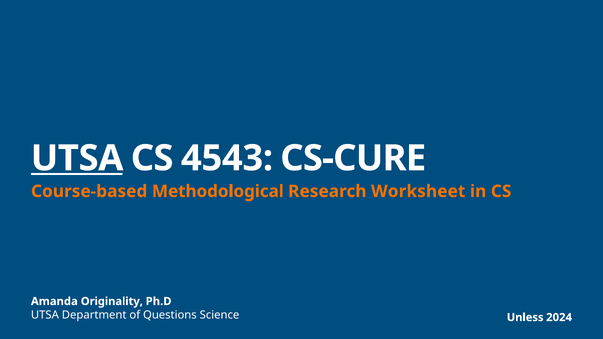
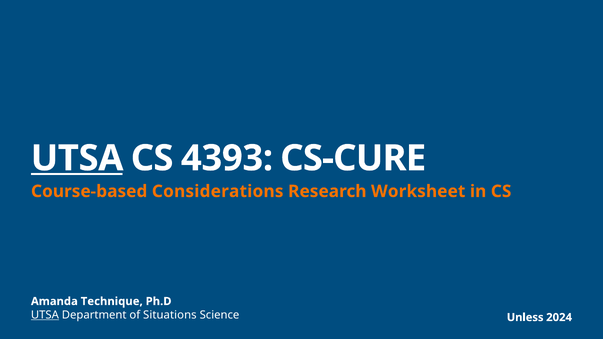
4543: 4543 -> 4393
Methodological: Methodological -> Considerations
Originality: Originality -> Technique
UTSA at (45, 315) underline: none -> present
Questions: Questions -> Situations
